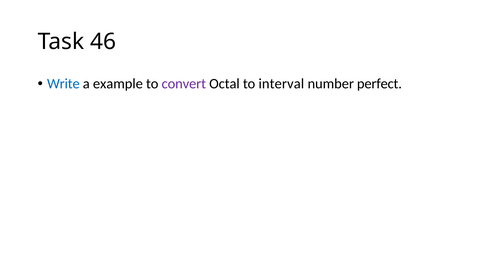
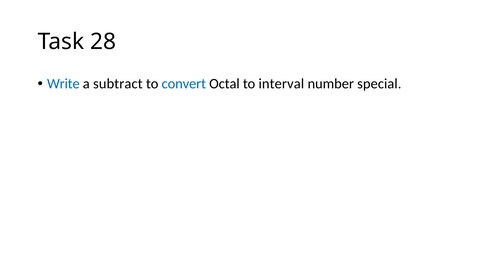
46: 46 -> 28
example: example -> subtract
convert colour: purple -> blue
perfect: perfect -> special
